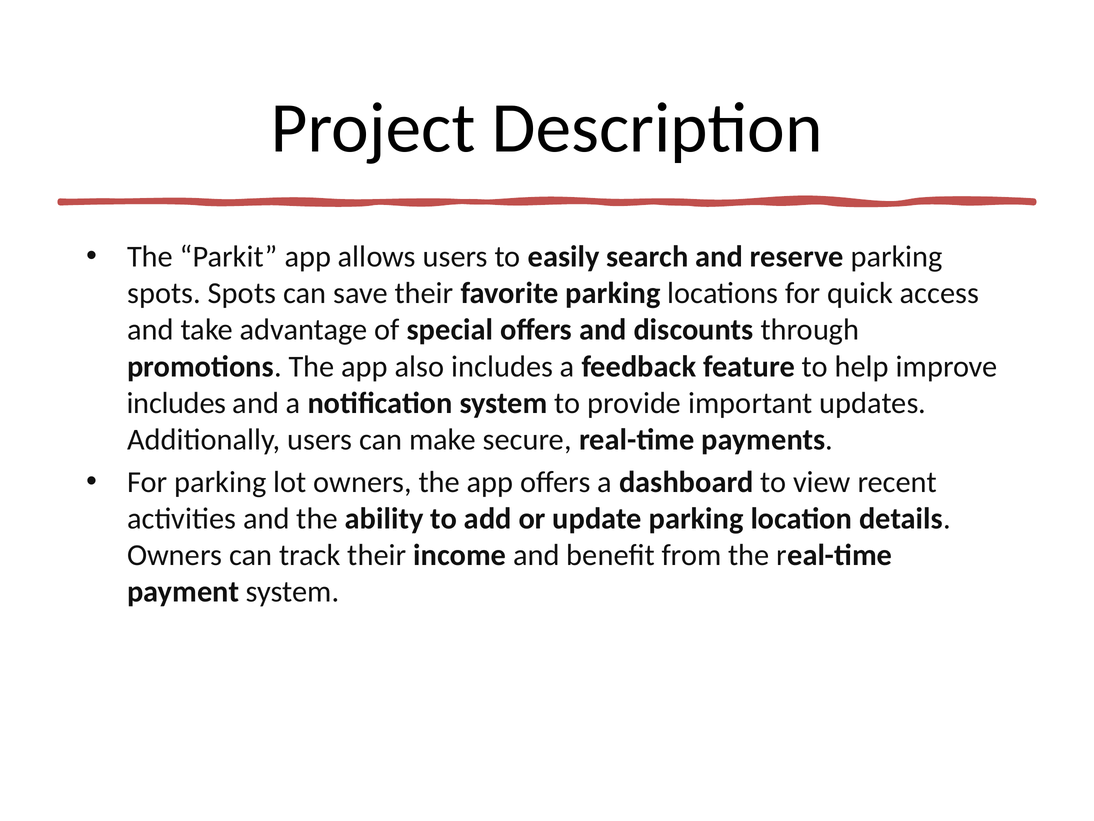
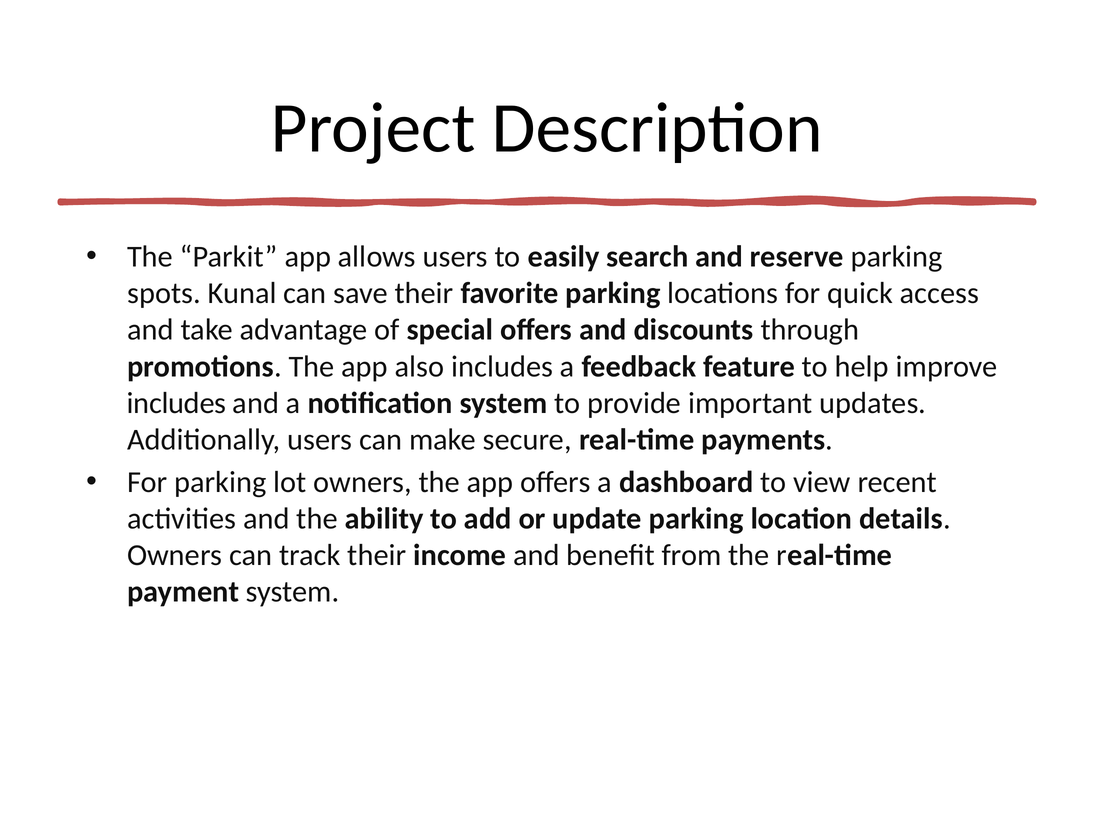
spots Spots: Spots -> Kunal
